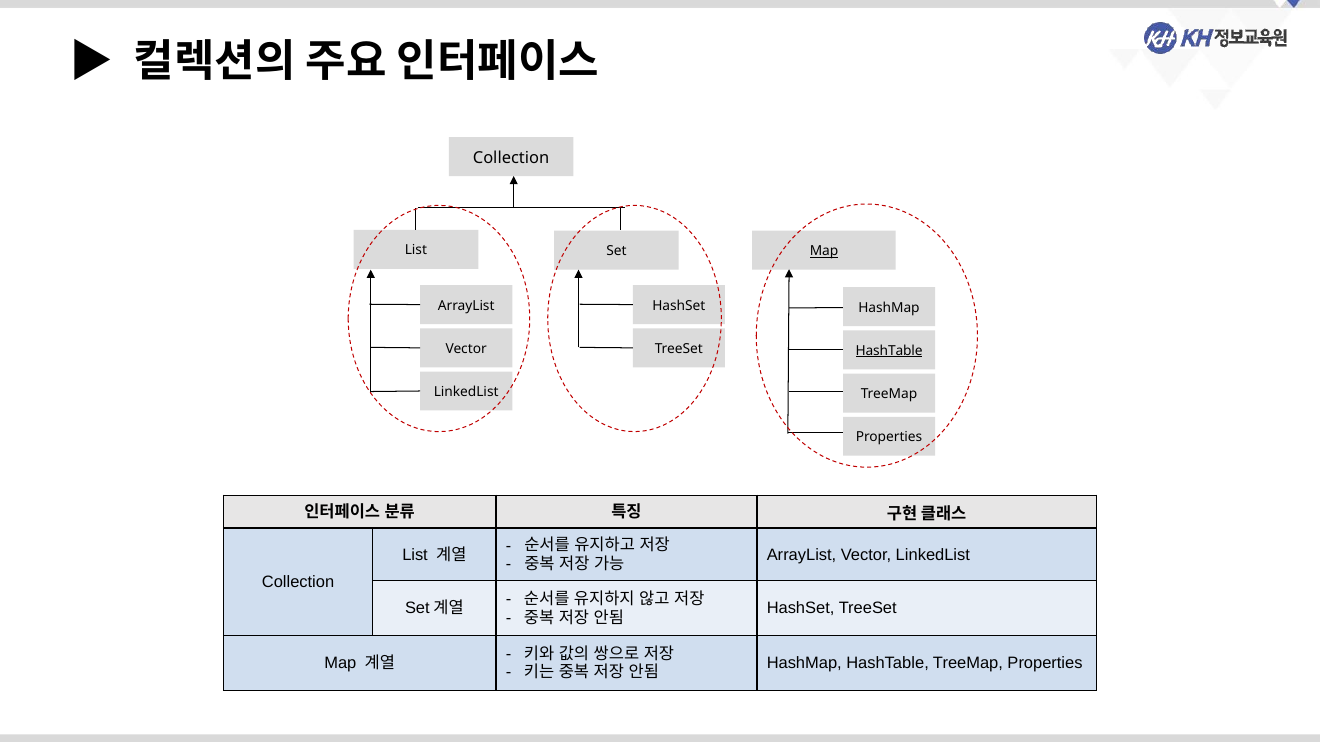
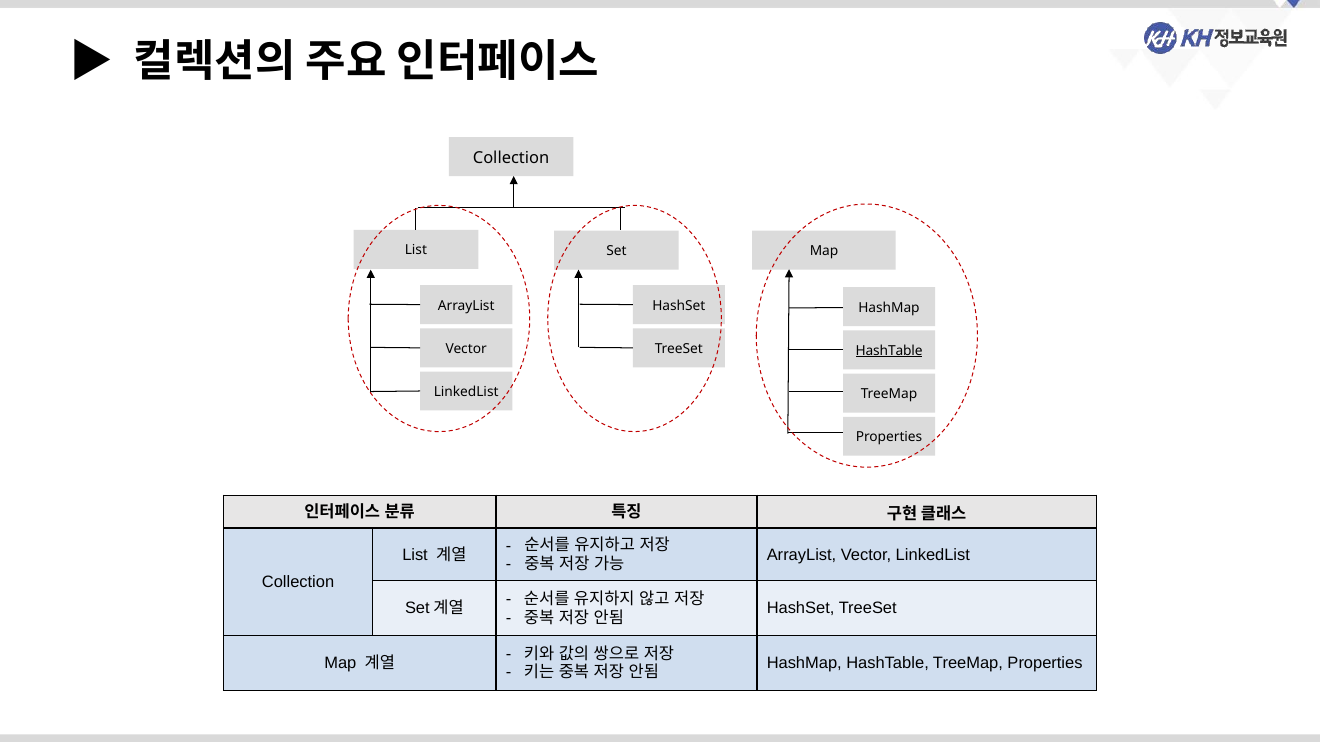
Map at (824, 251) underline: present -> none
